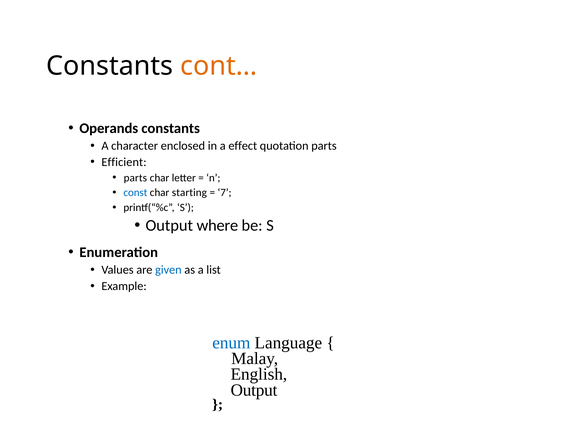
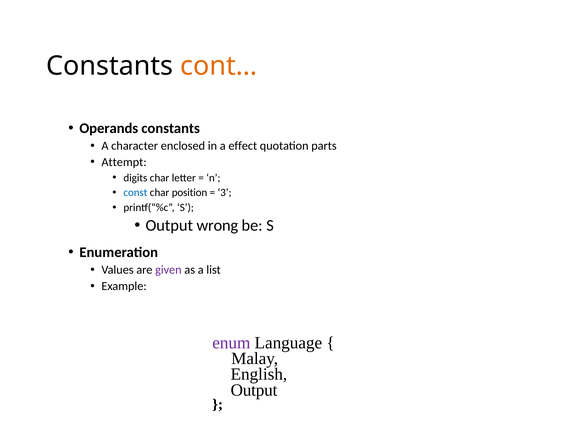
Efficient: Efficient -> Attempt
parts at (135, 178): parts -> digits
starting: starting -> position
7: 7 -> 3
where: where -> wrong
given colour: blue -> purple
enum colour: blue -> purple
